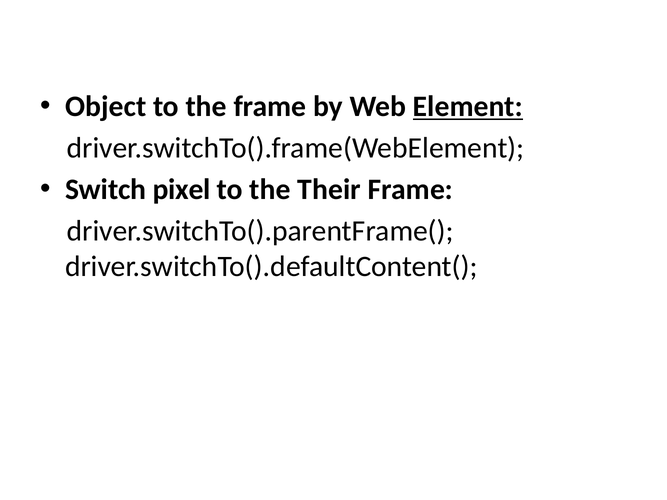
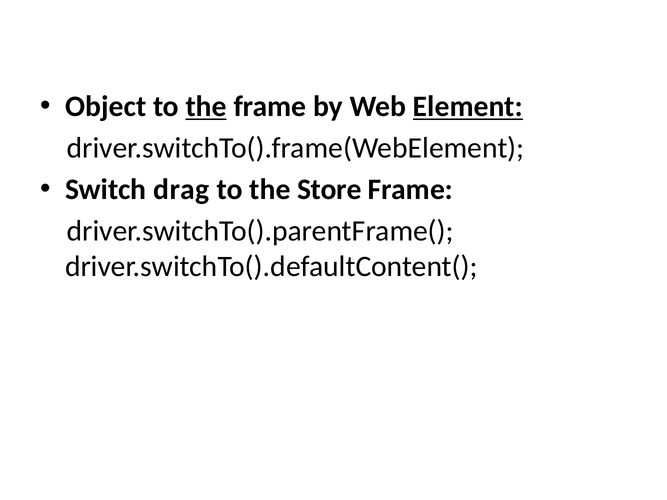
the at (206, 107) underline: none -> present
pixel: pixel -> drag
Their: Their -> Store
